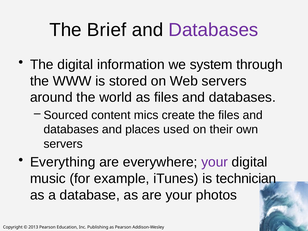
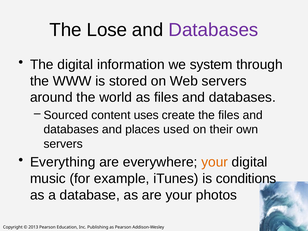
Brief: Brief -> Lose
mics: mics -> uses
your at (215, 162) colour: purple -> orange
technician: technician -> conditions
